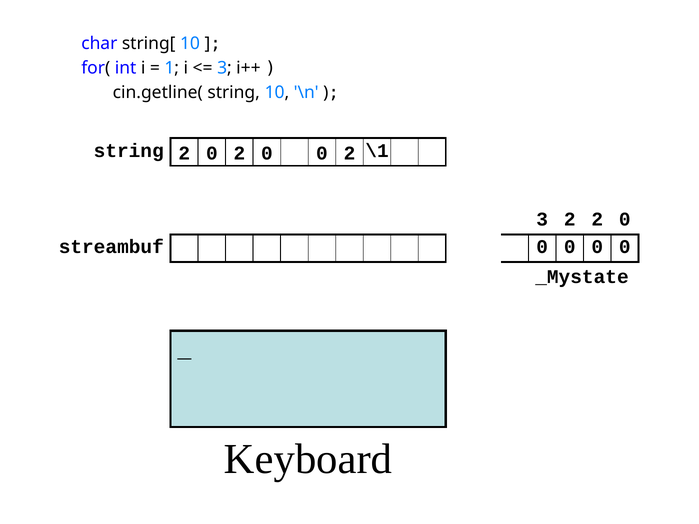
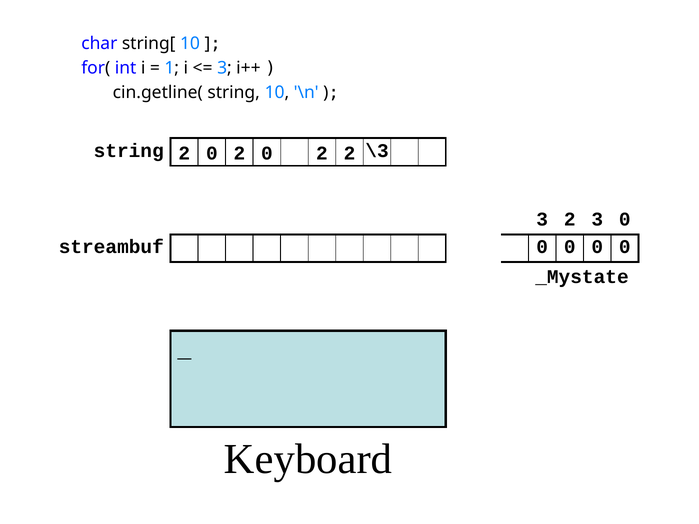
\1: \1 -> \3
0 2 0 0: 0 -> 2
2 2: 2 -> 3
